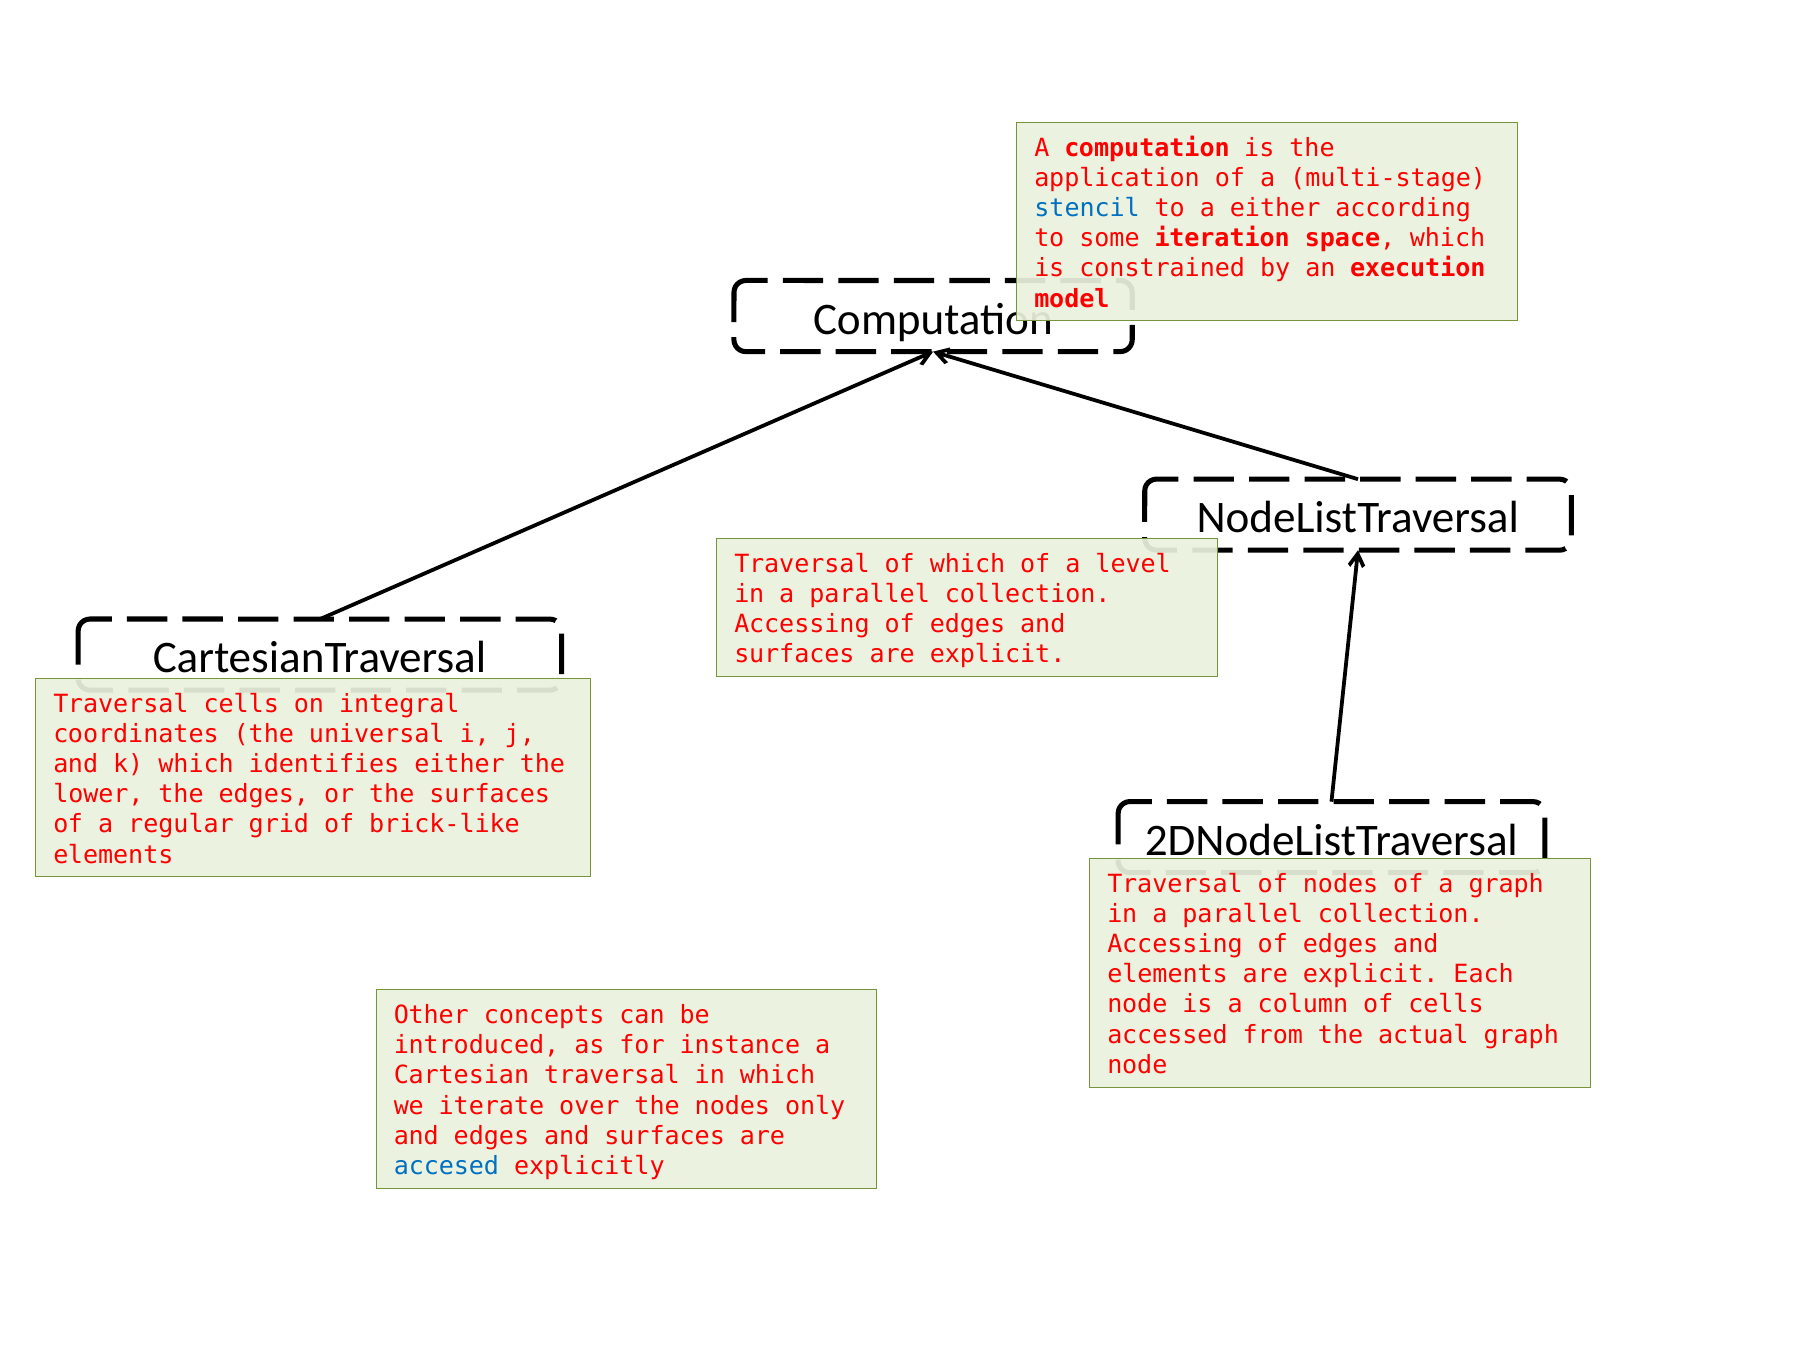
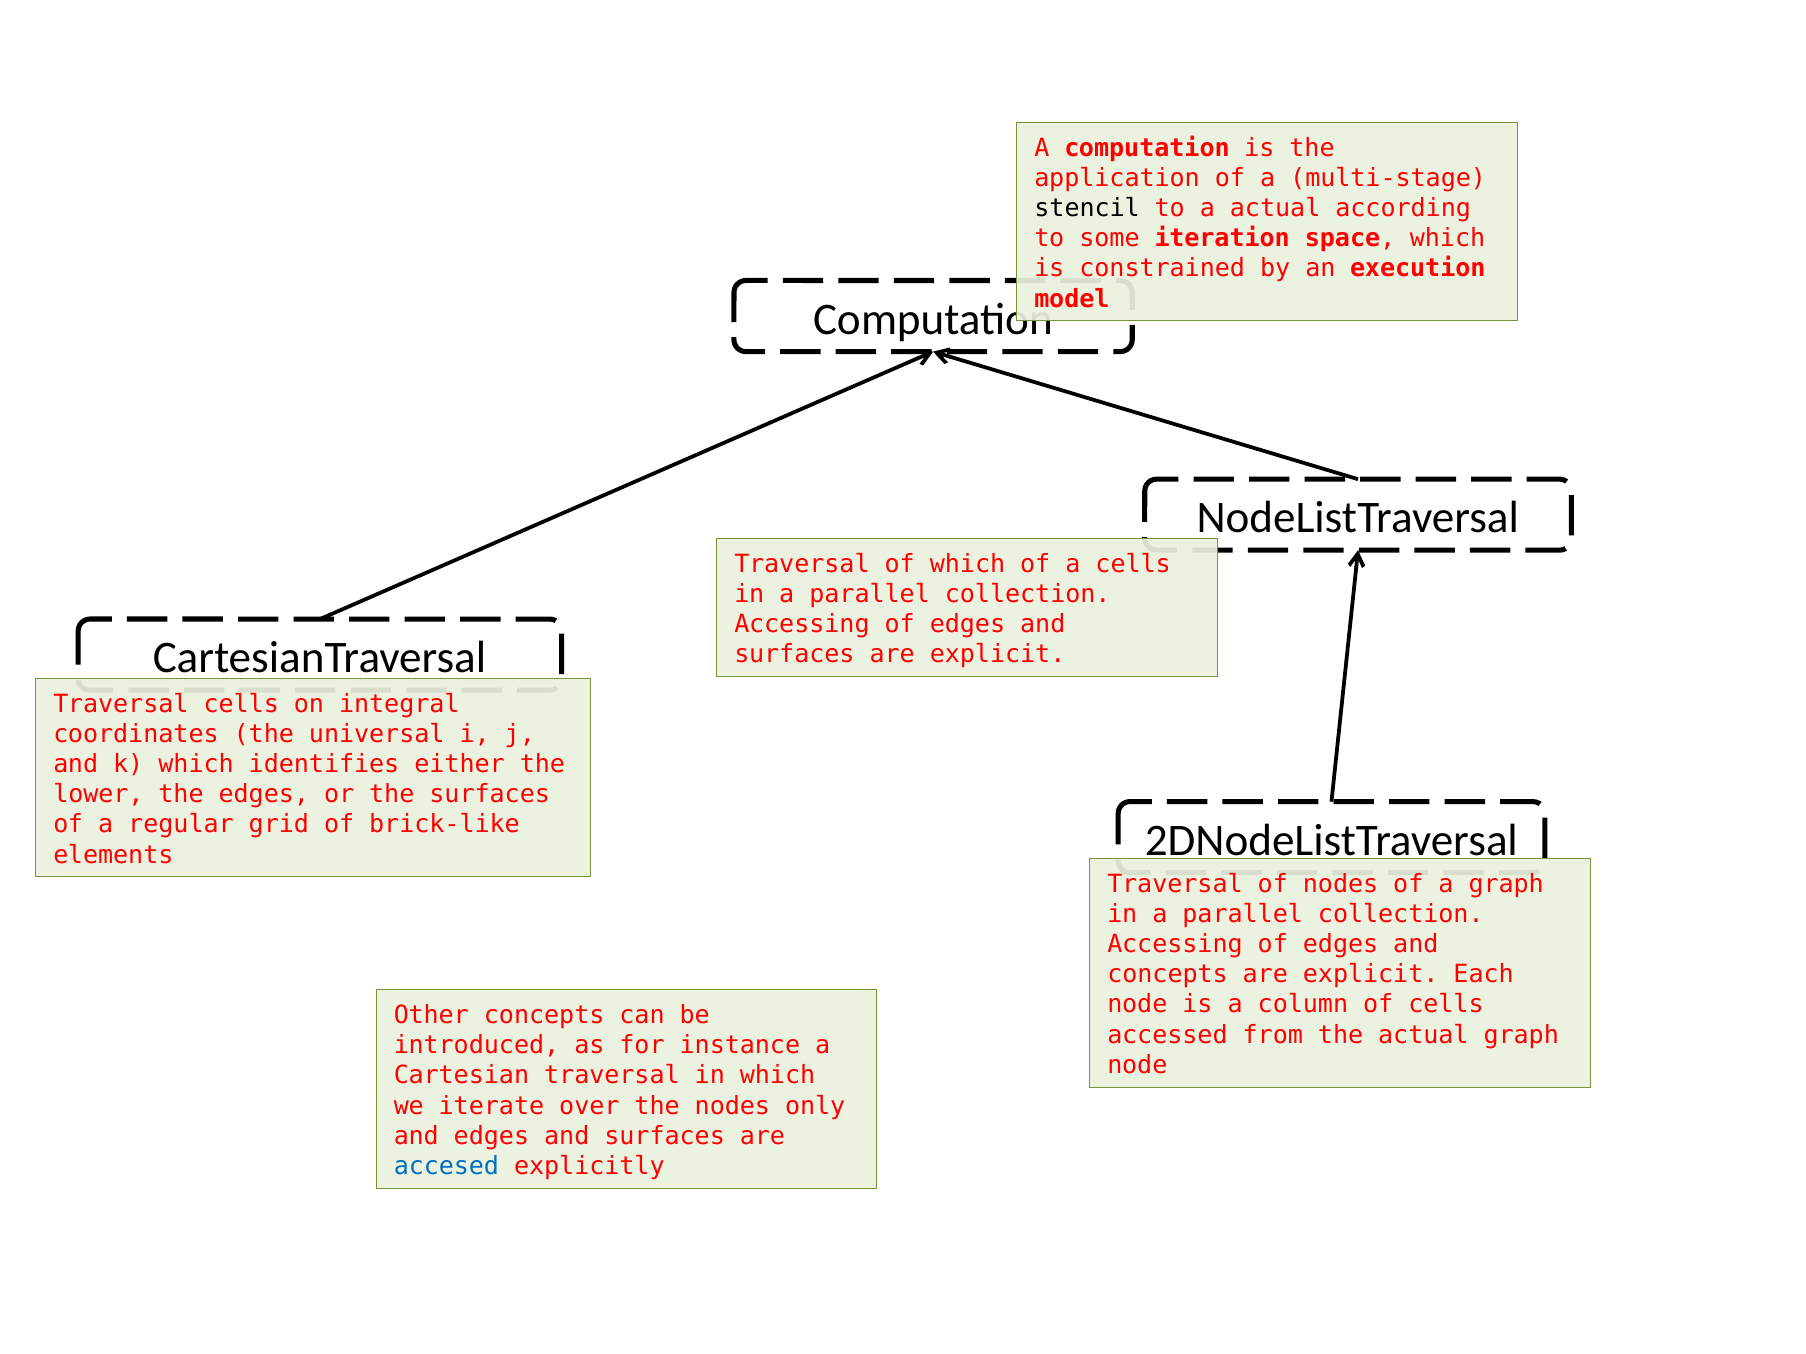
stencil colour: blue -> black
a either: either -> actual
a level: level -> cells
elements at (1168, 975): elements -> concepts
